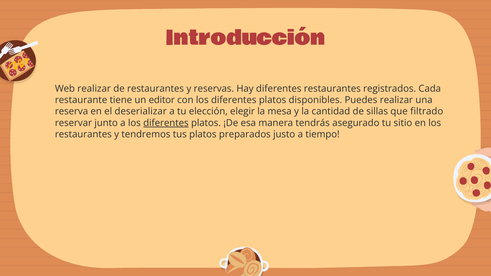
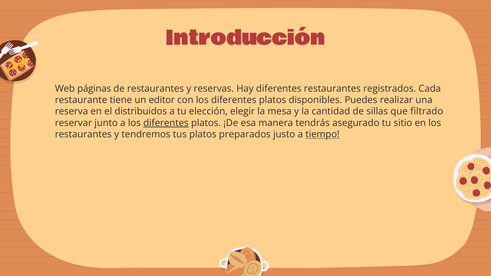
Web realizar: realizar -> páginas
deserializar: deserializar -> distribuidos
tiempo underline: none -> present
